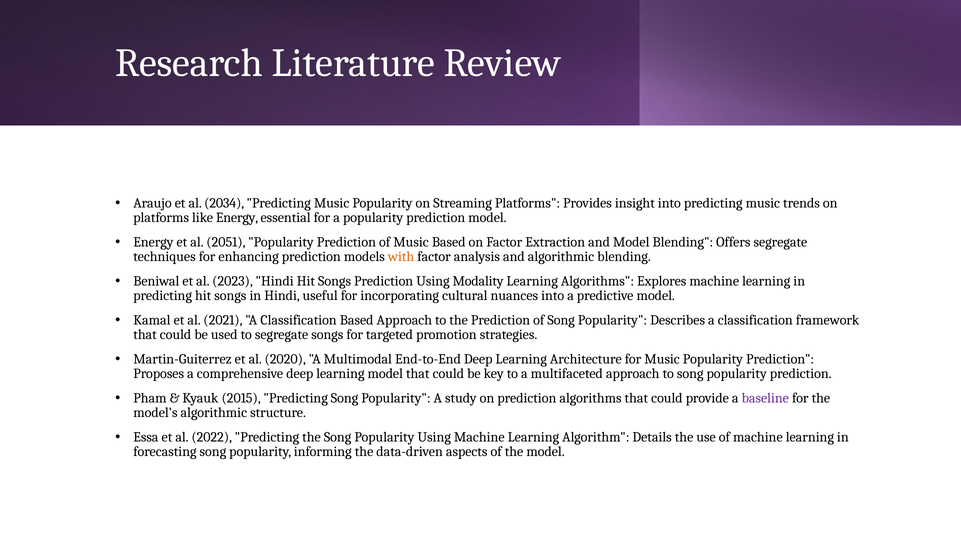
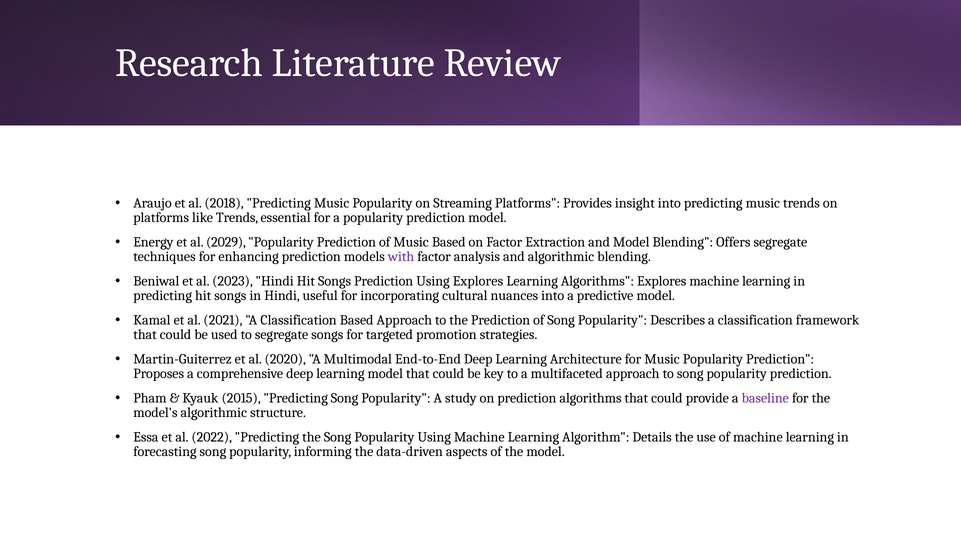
2034: 2034 -> 2018
like Energy: Energy -> Trends
2051: 2051 -> 2029
with colour: orange -> purple
Using Modality: Modality -> Explores
